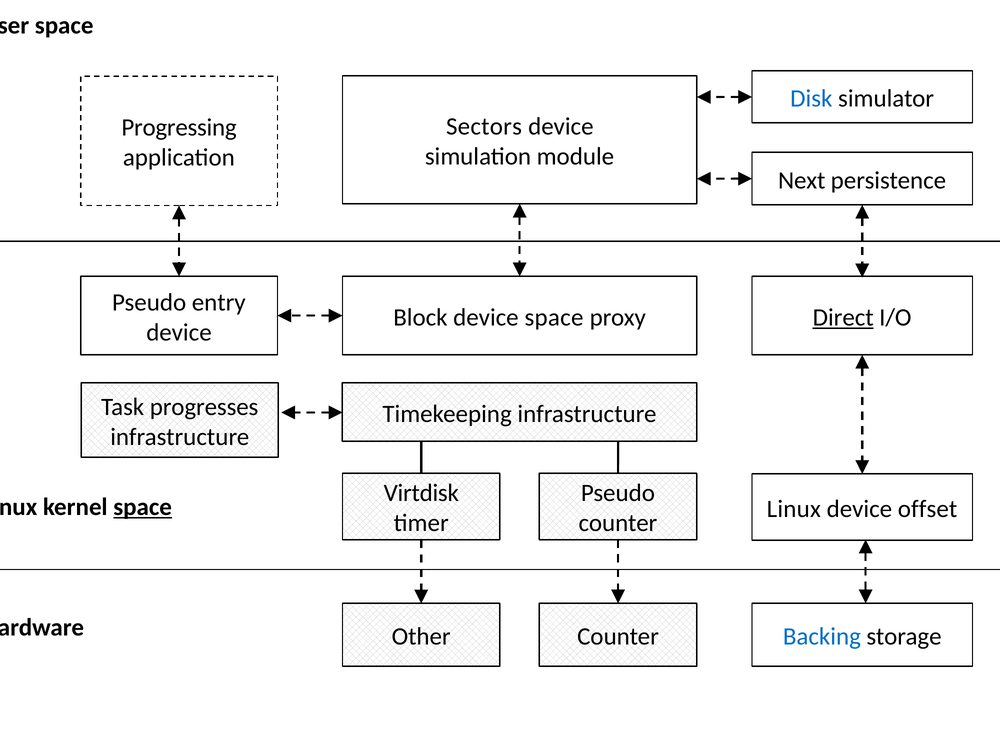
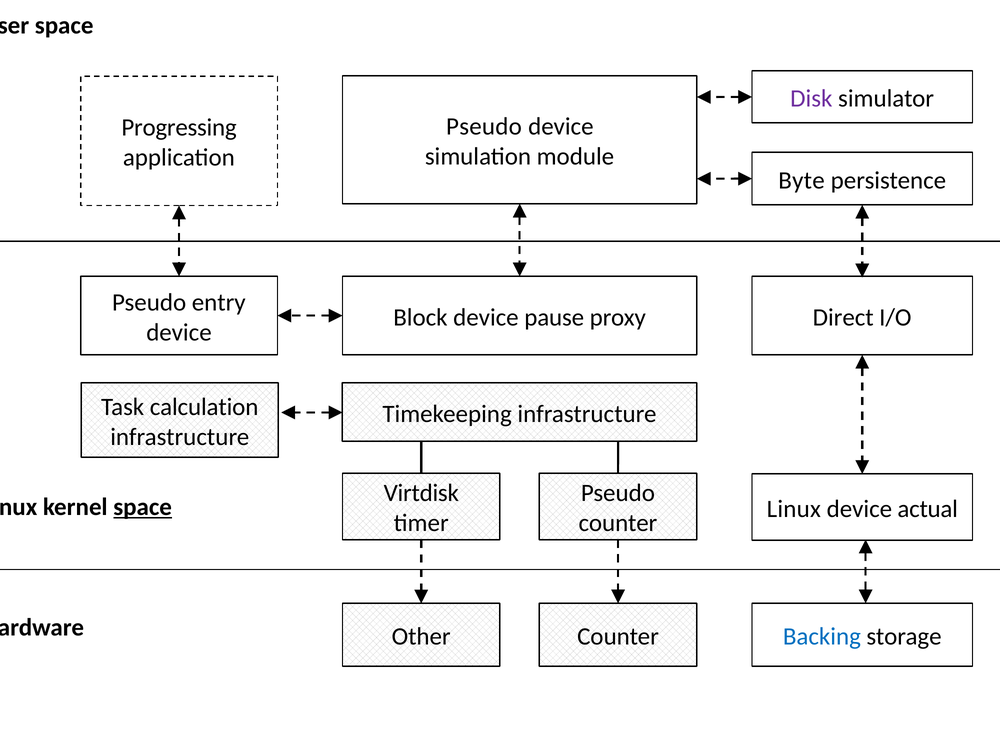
Disk colour: blue -> purple
Sectors at (484, 126): Sectors -> Pseudo
Next: Next -> Byte
device space: space -> pause
Direct underline: present -> none
progresses: progresses -> calculation
offset: offset -> actual
